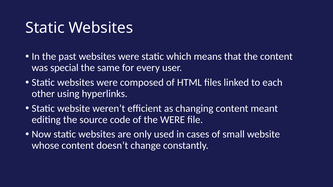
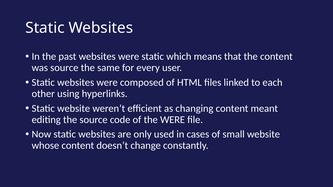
was special: special -> source
